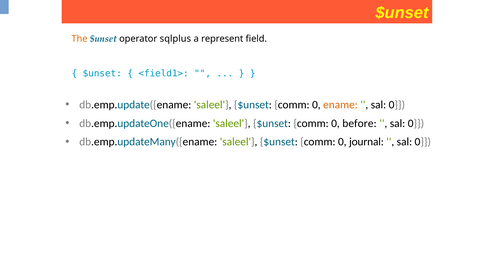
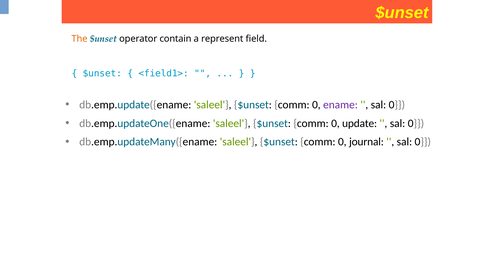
sqlplus: sqlplus -> contain
ename colour: orange -> purple
before: before -> update
